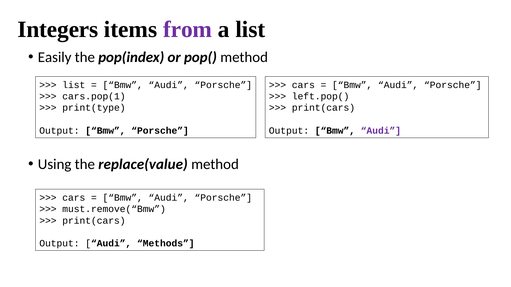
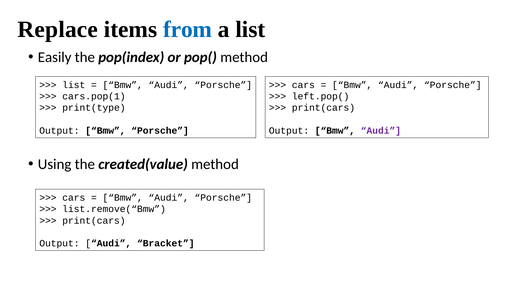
Integers: Integers -> Replace
from colour: purple -> blue
replace(value: replace(value -> created(value
must.remove(“Bmw: must.remove(“Bmw -> list.remove(“Bmw
Methods: Methods -> Bracket
